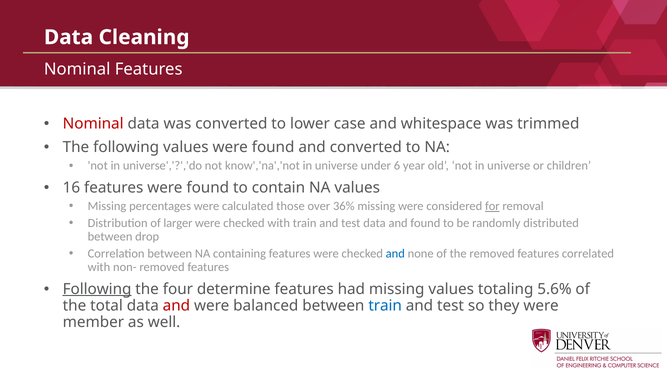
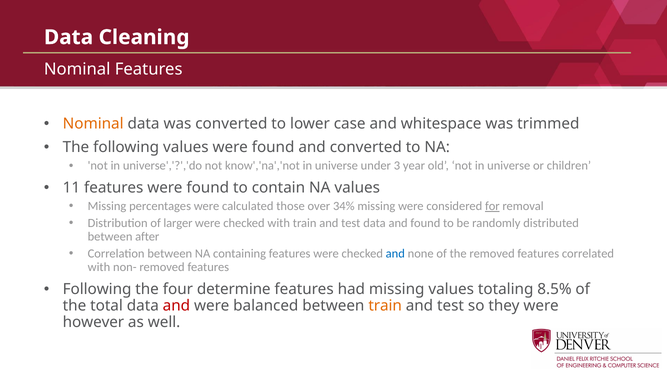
Nominal at (93, 124) colour: red -> orange
6: 6 -> 3
16: 16 -> 11
36%: 36% -> 34%
drop: drop -> after
Following at (97, 289) underline: present -> none
5.6%: 5.6% -> 8.5%
train at (385, 306) colour: blue -> orange
member: member -> however
